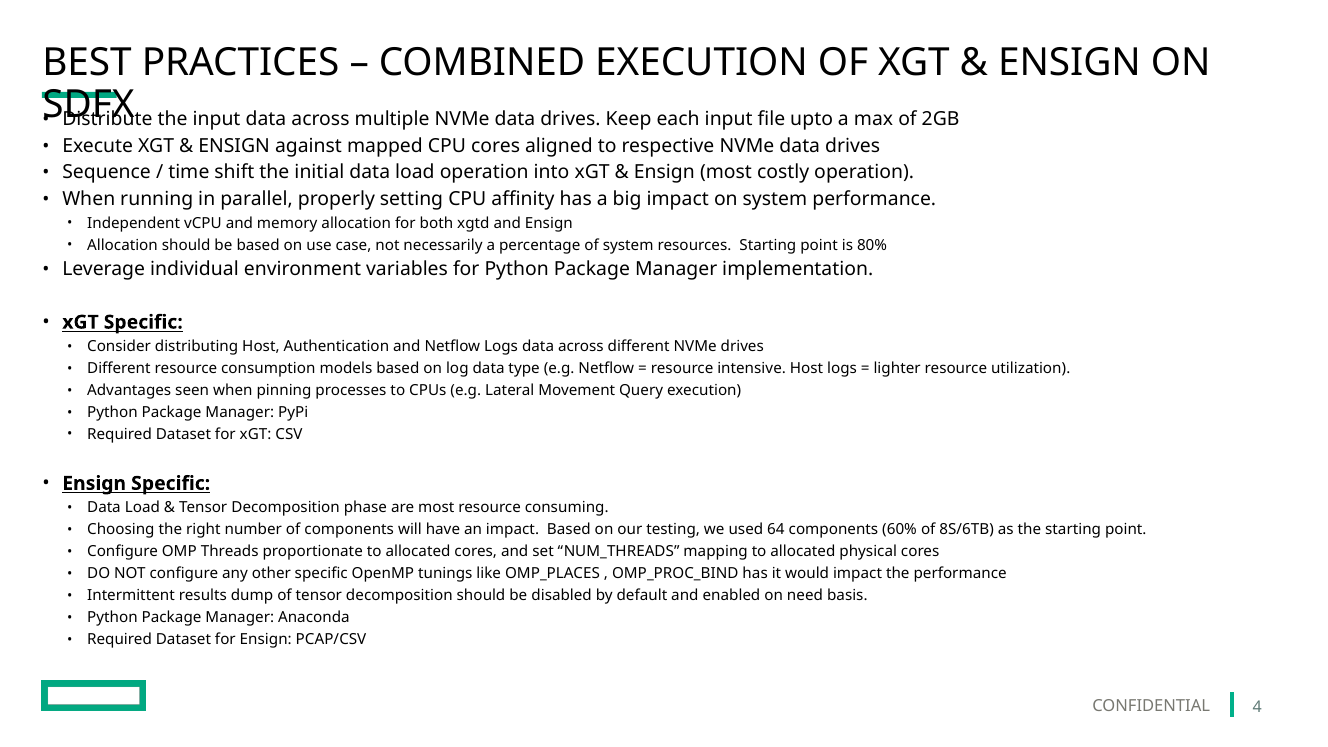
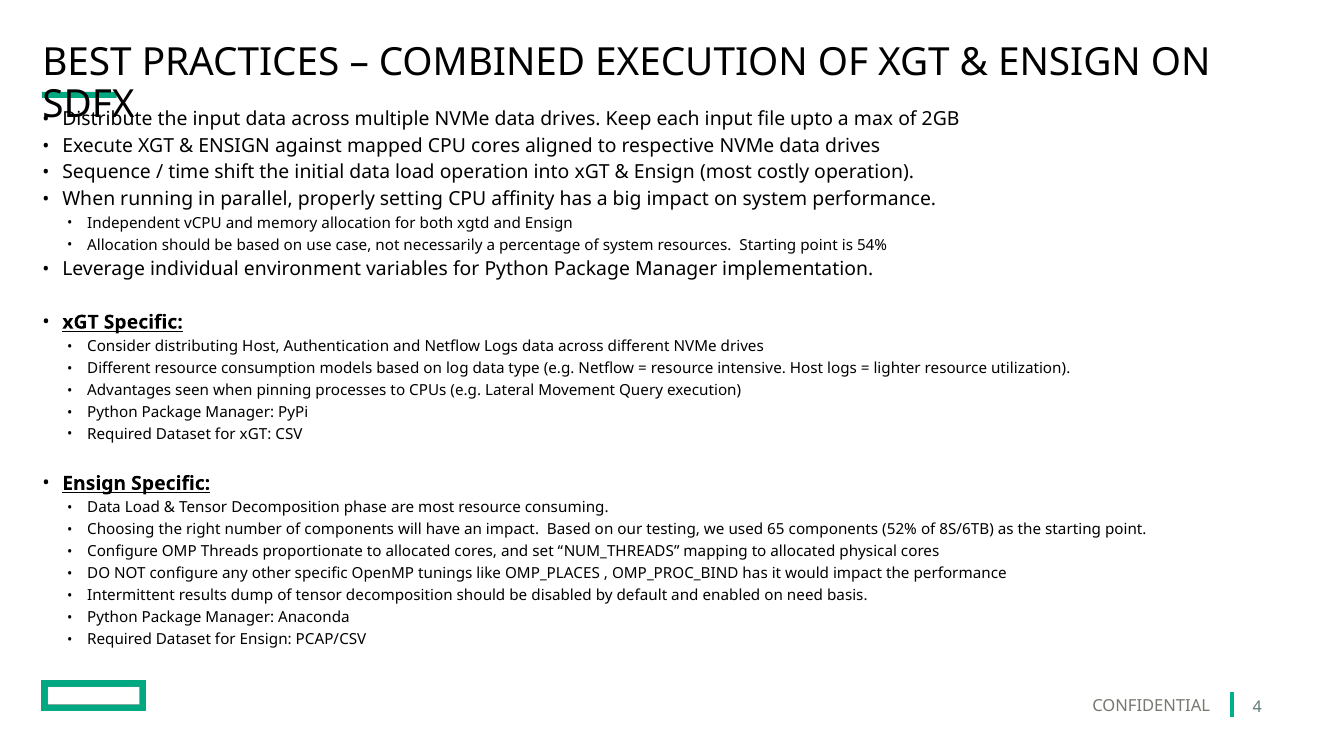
80%: 80% -> 54%
64: 64 -> 65
60%: 60% -> 52%
